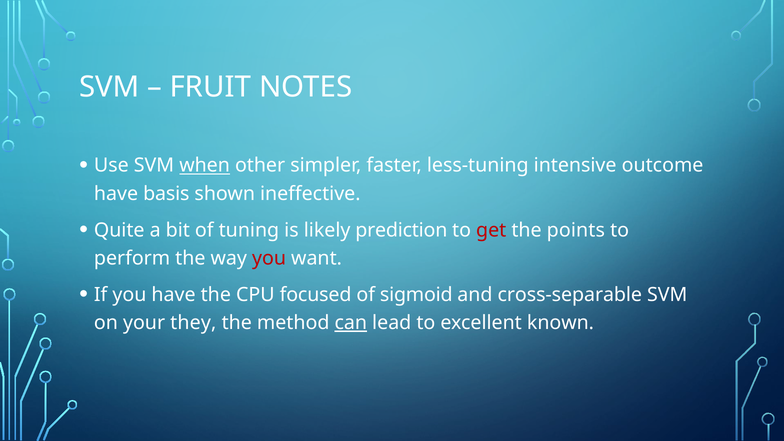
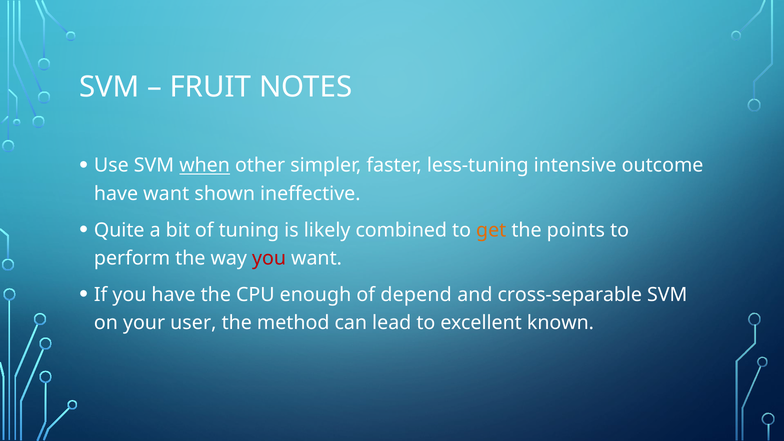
have basis: basis -> want
prediction: prediction -> combined
get colour: red -> orange
focused: focused -> enough
sigmoid: sigmoid -> depend
they: they -> user
can underline: present -> none
